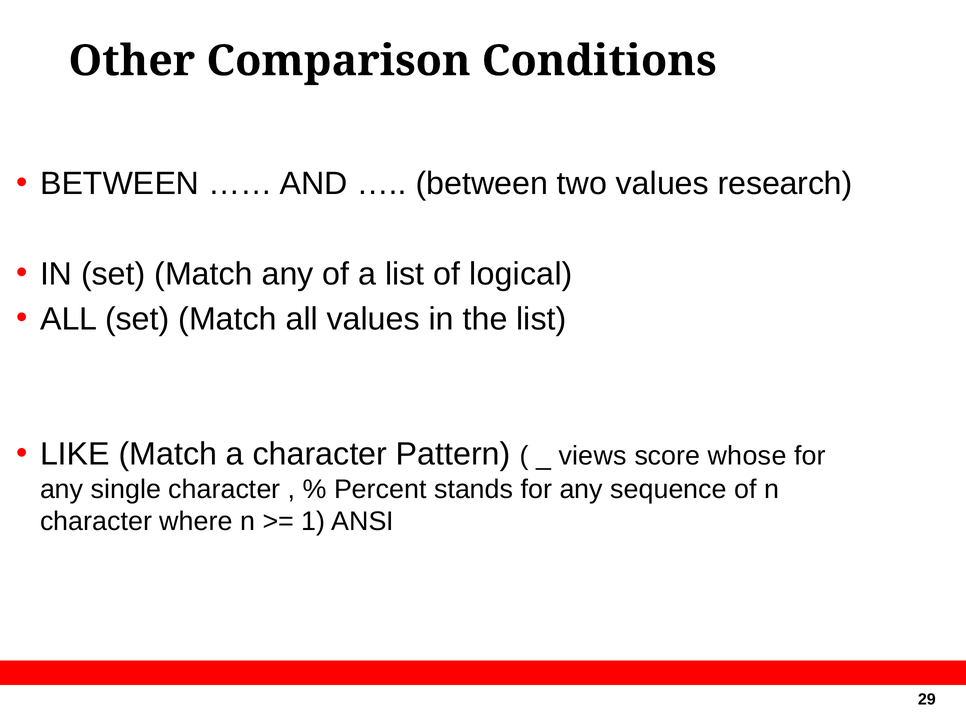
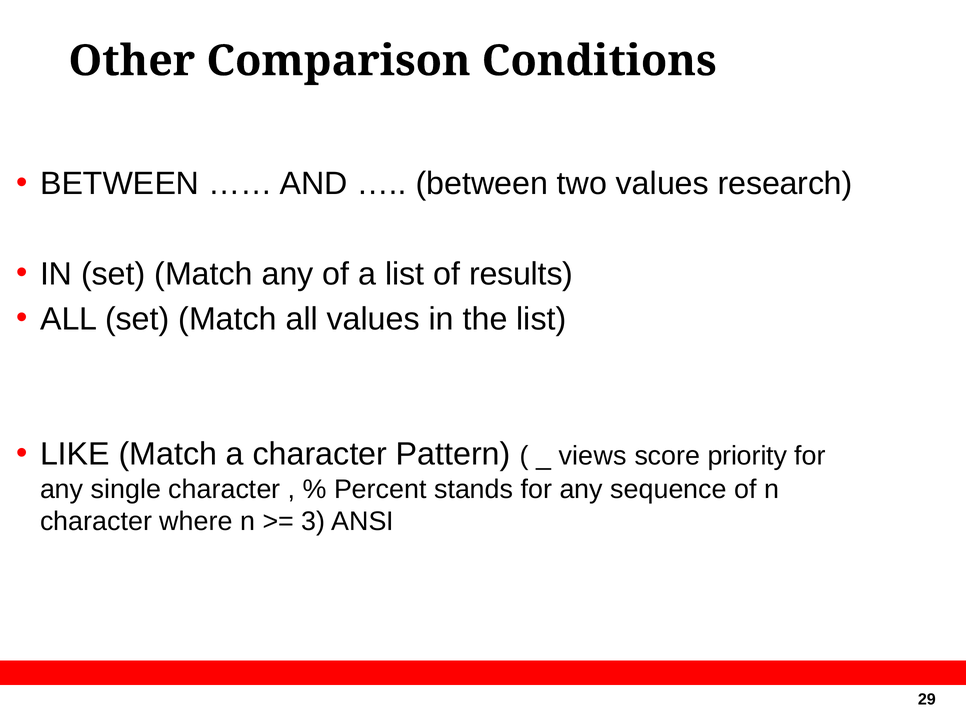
logical: logical -> results
whose: whose -> priority
1: 1 -> 3
